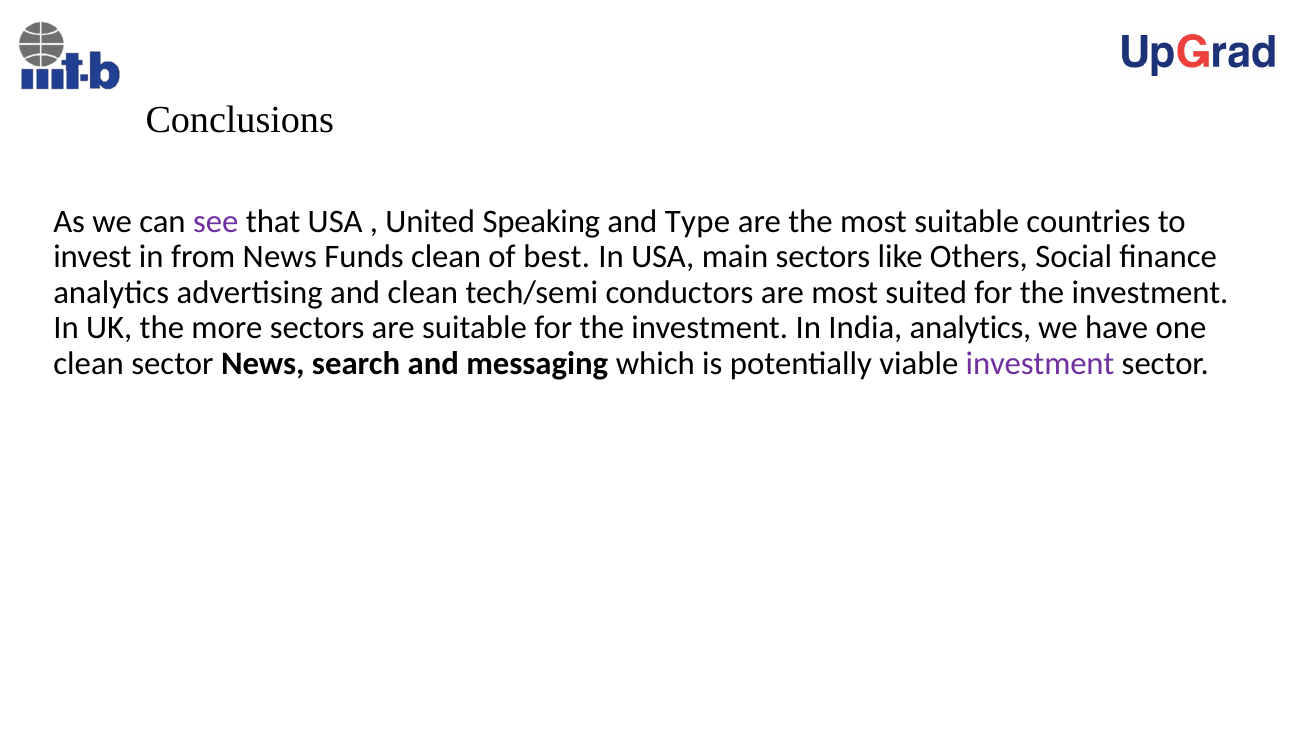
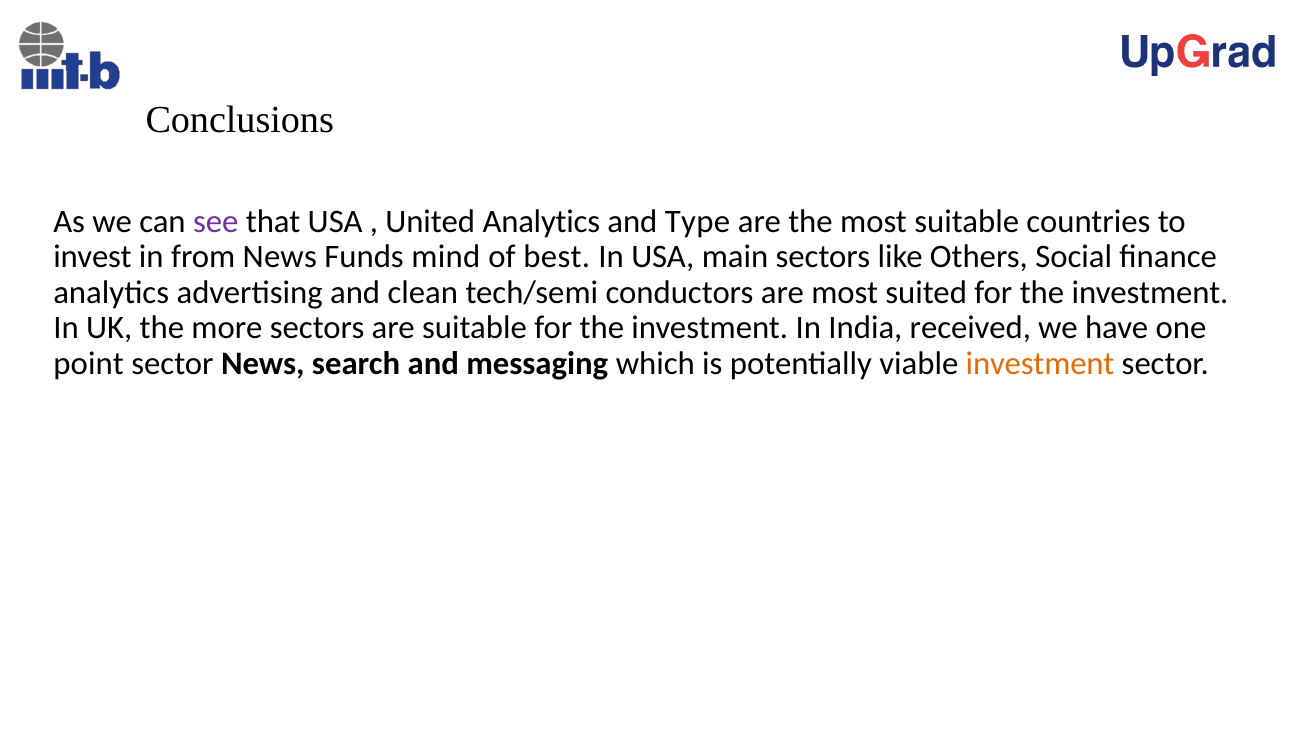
United Speaking: Speaking -> Analytics
Funds clean: clean -> mind
India analytics: analytics -> received
clean at (89, 363): clean -> point
investment at (1040, 363) colour: purple -> orange
